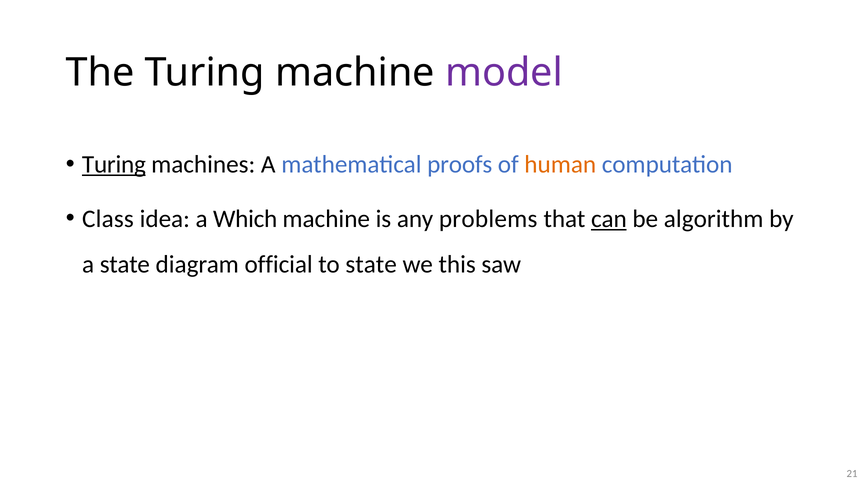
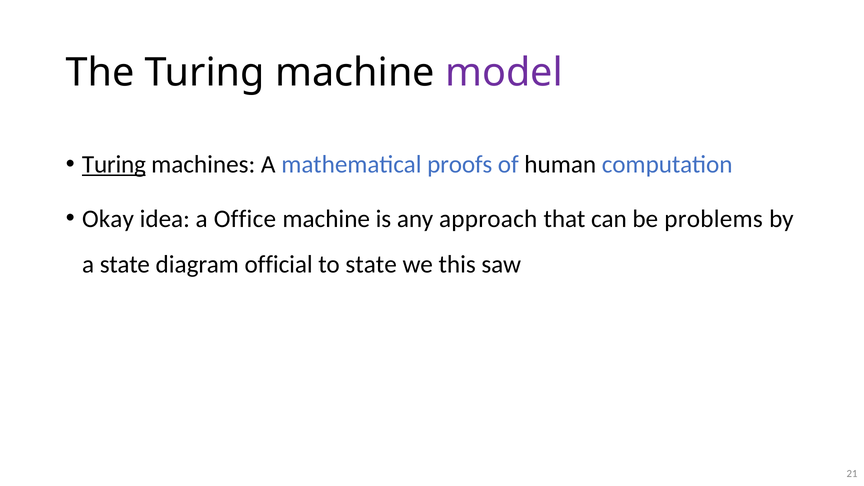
human colour: orange -> black
Class: Class -> Okay
Which: Which -> Office
problems: problems -> approach
can underline: present -> none
algorithm: algorithm -> problems
